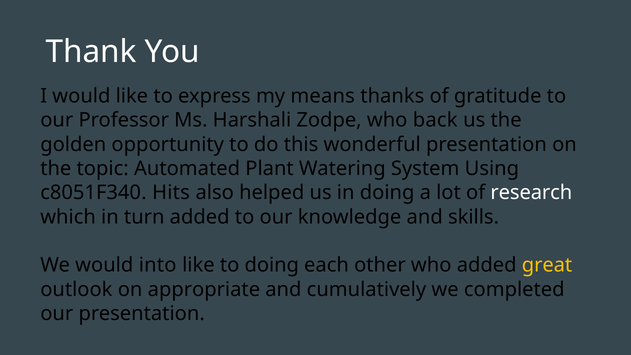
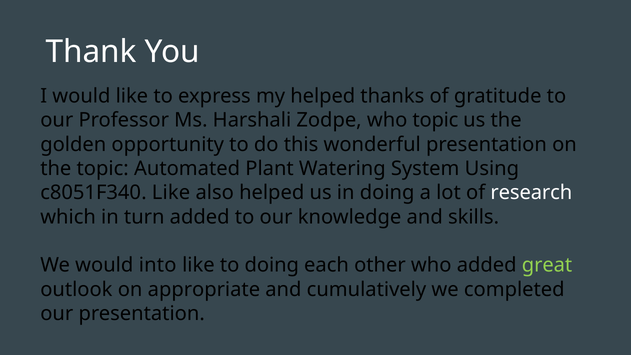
my means: means -> helped
who back: back -> topic
c8051F340 Hits: Hits -> Like
great colour: yellow -> light green
